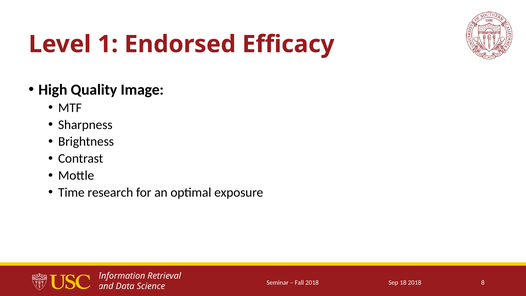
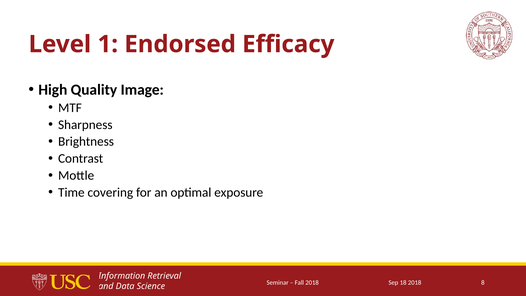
research: research -> covering
